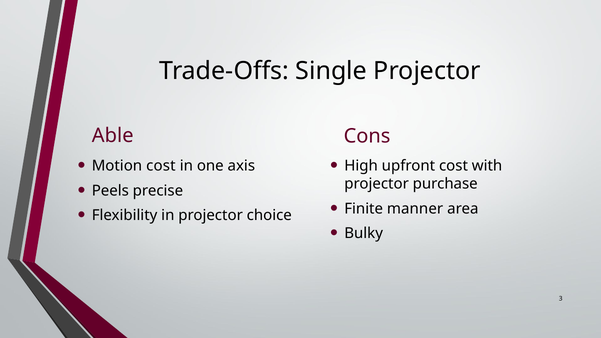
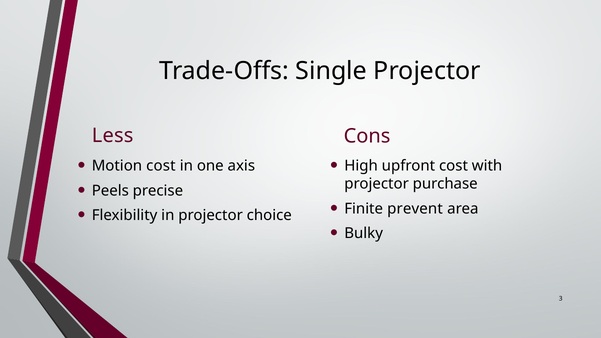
Able: Able -> Less
manner: manner -> prevent
